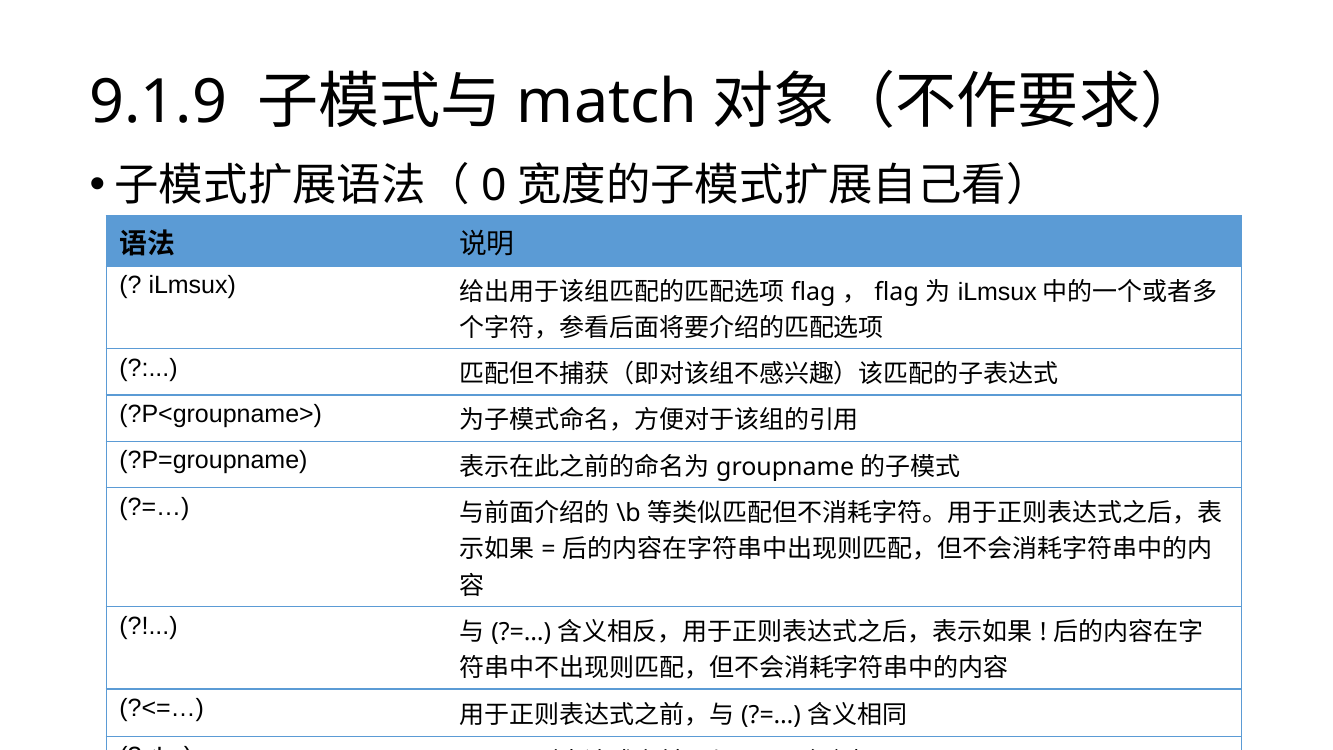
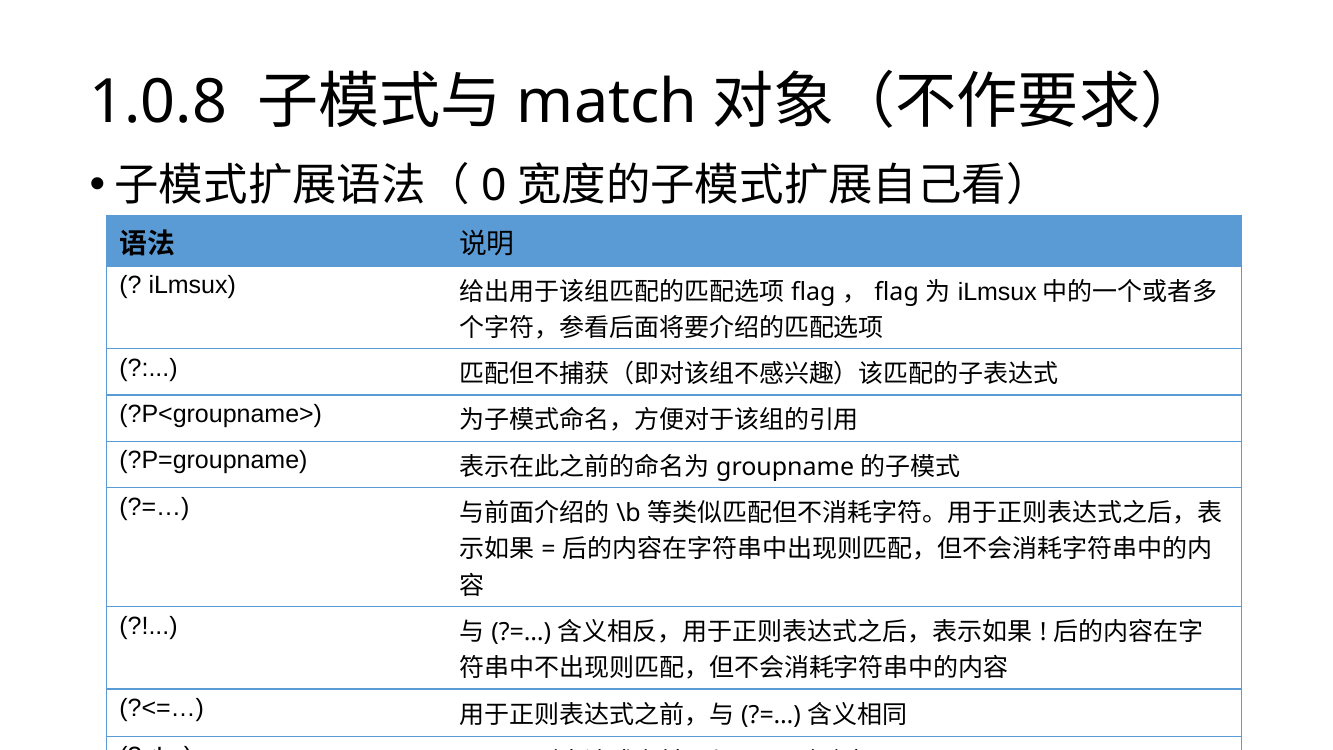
9.1.9: 9.1.9 -> 1.0.8
